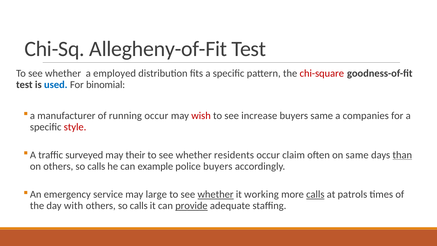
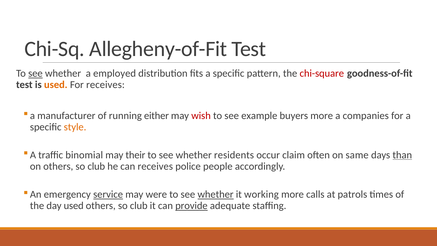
see at (35, 73) underline: none -> present
used at (56, 85) colour: blue -> orange
For binomial: binomial -> receives
running occur: occur -> either
increase: increase -> example
buyers same: same -> more
style colour: red -> orange
surveyed: surveyed -> binomial
on others so calls: calls -> club
can example: example -> receives
police buyers: buyers -> people
service underline: none -> present
large: large -> were
calls at (315, 194) underline: present -> none
day with: with -> used
calls at (139, 206): calls -> club
